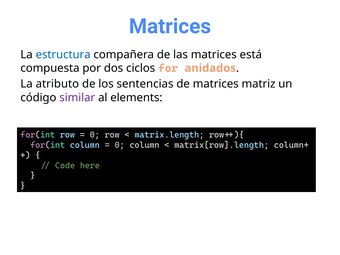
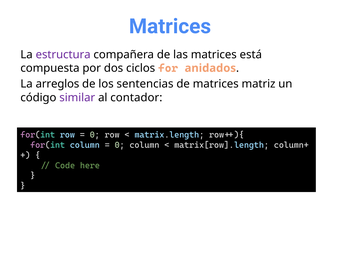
estructura colour: blue -> purple
atributo: atributo -> arreglos
elements: elements -> contador
